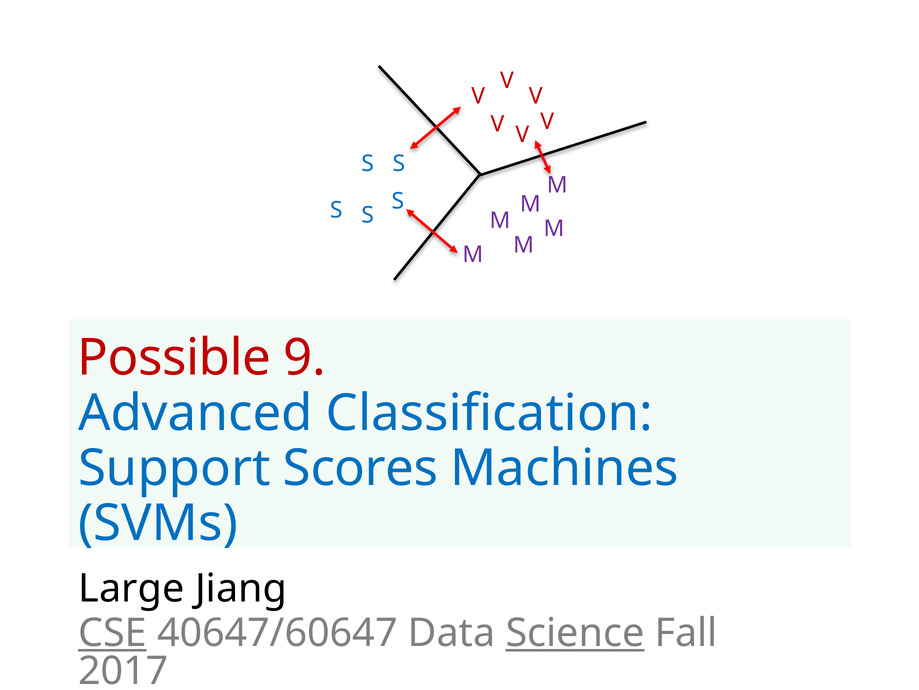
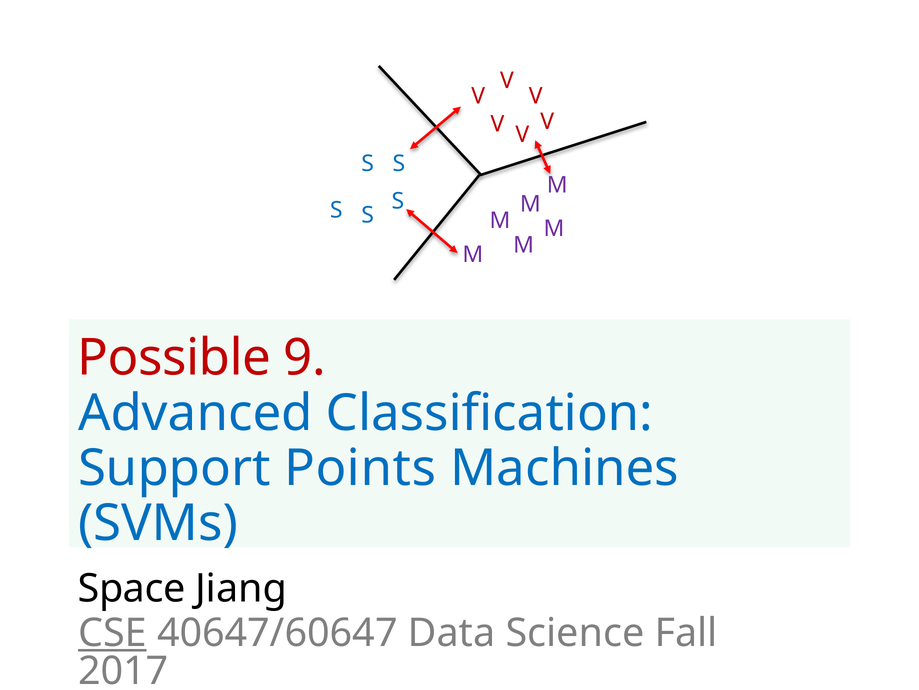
Scores: Scores -> Points
Large: Large -> Space
Science underline: present -> none
